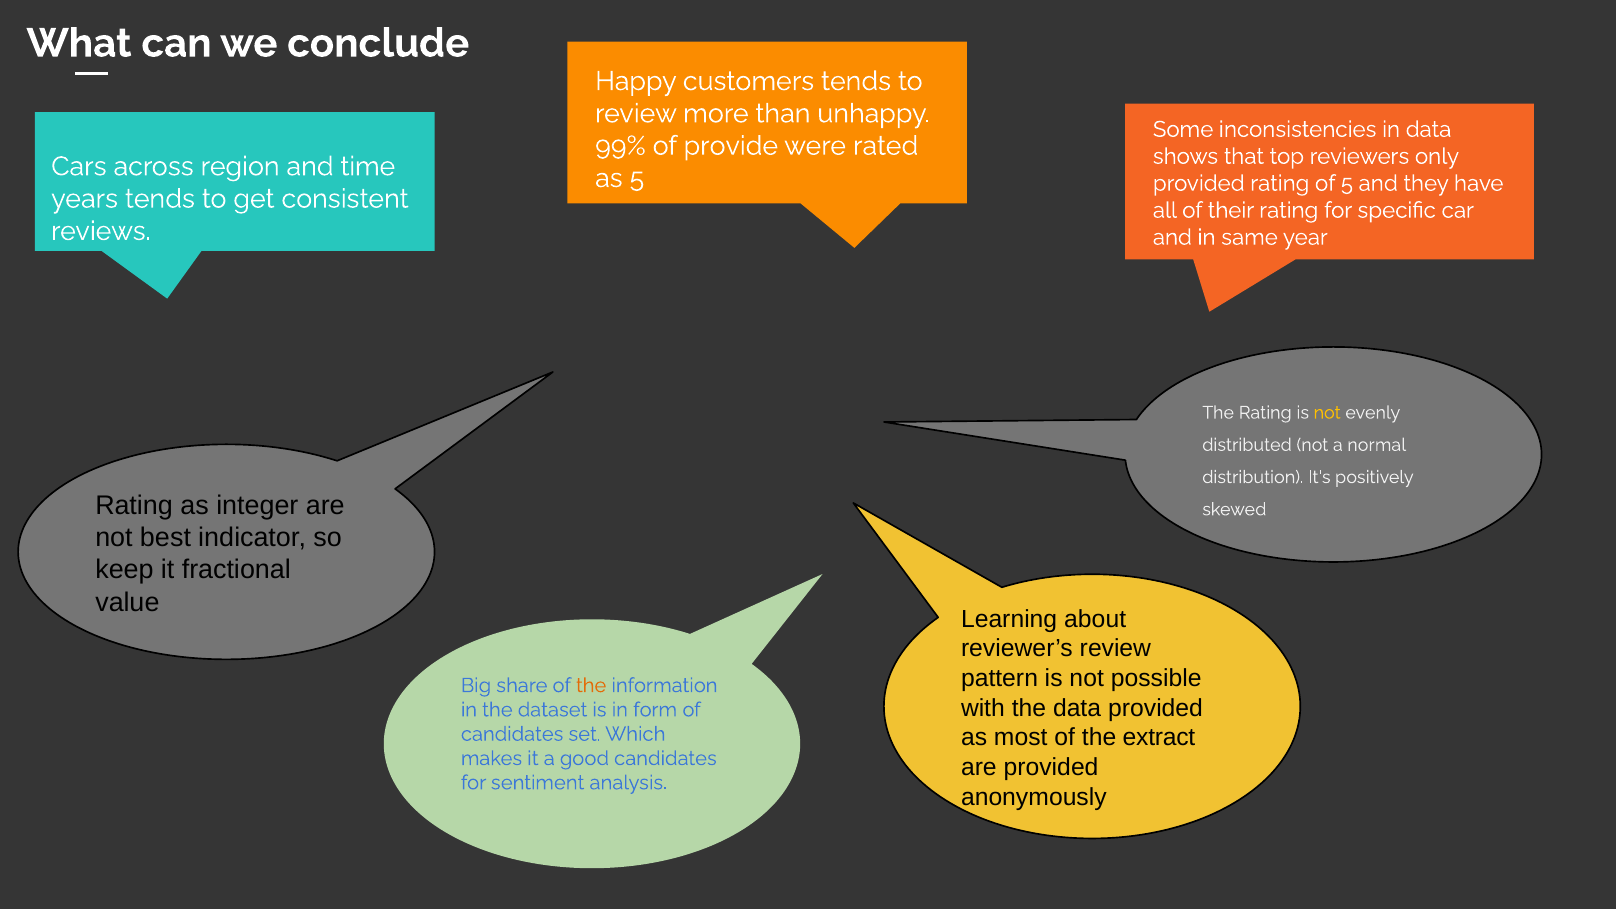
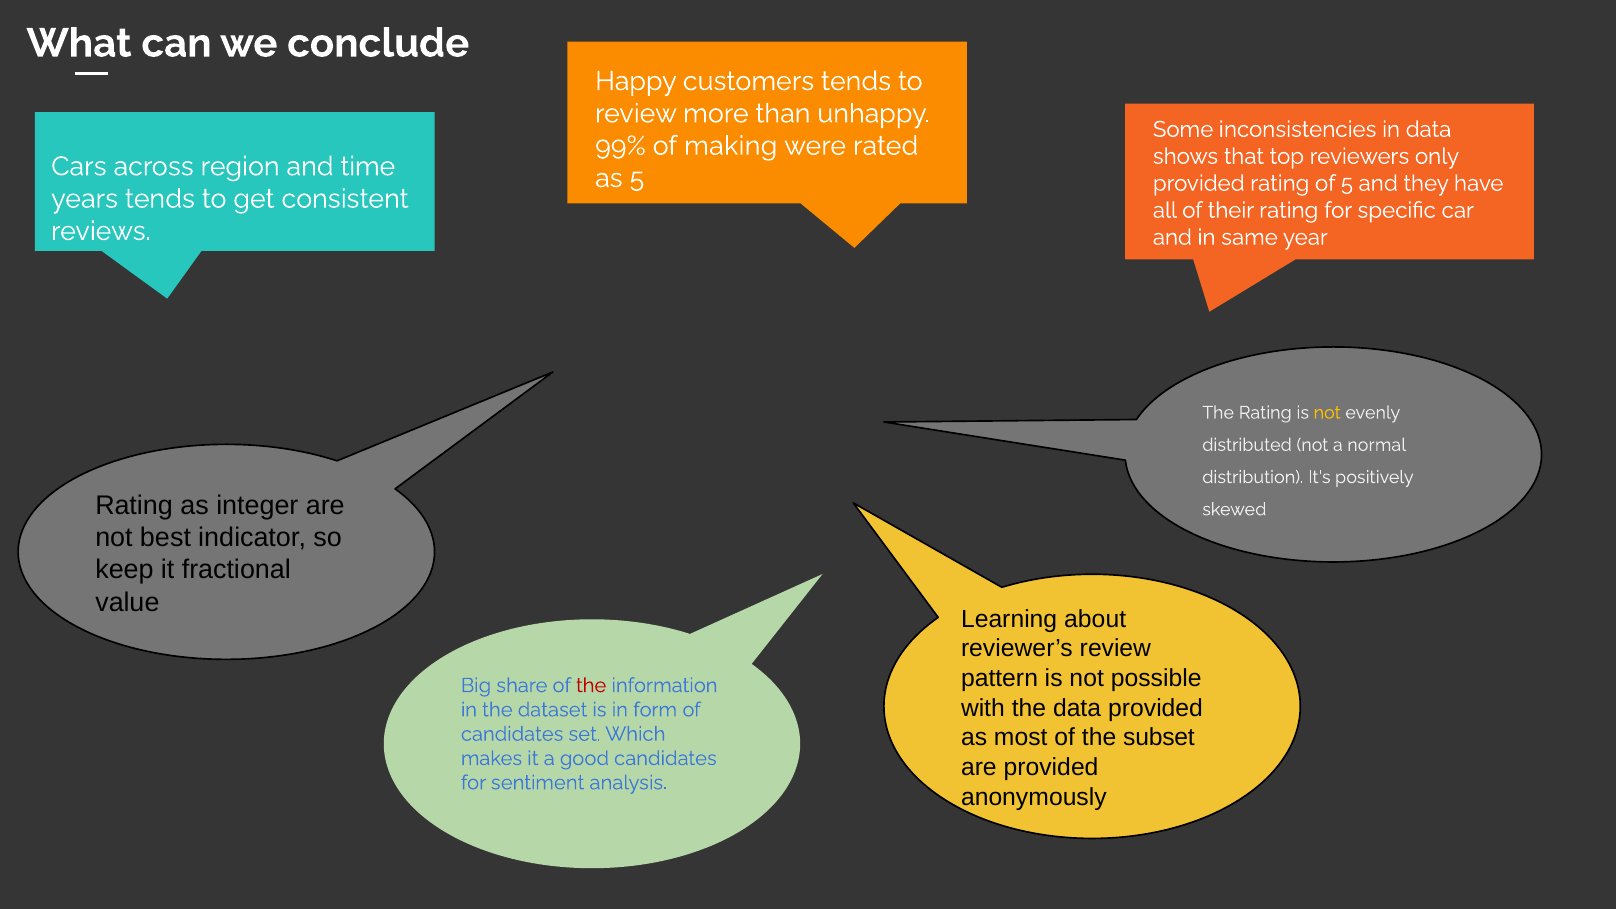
provide: provide -> making
the at (591, 685) colour: orange -> red
extract: extract -> subset
